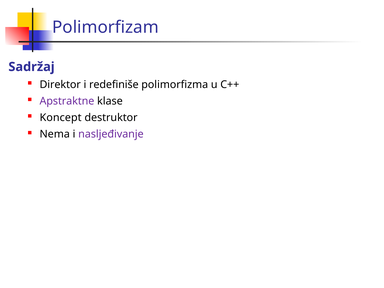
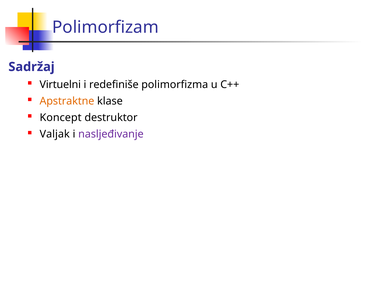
Direktor: Direktor -> Virtuelni
Apstraktne colour: purple -> orange
Nema: Nema -> Valjak
